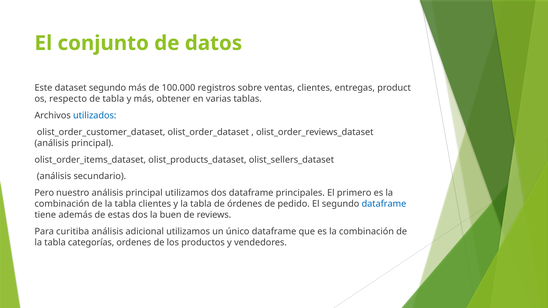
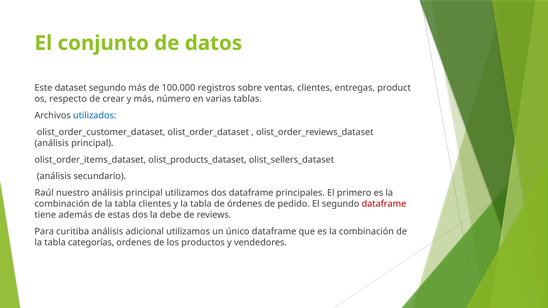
de tabla: tabla -> crear
obtener: obtener -> número
Pero: Pero -> Raúl
dataframe at (384, 204) colour: blue -> red
buen: buen -> debe
